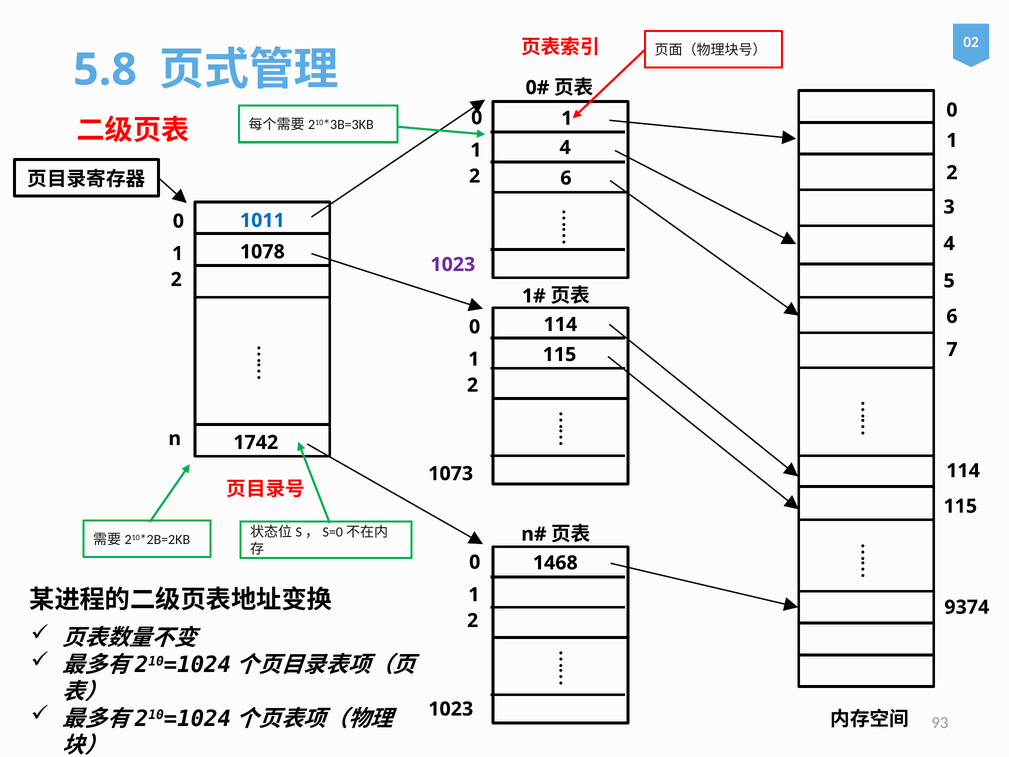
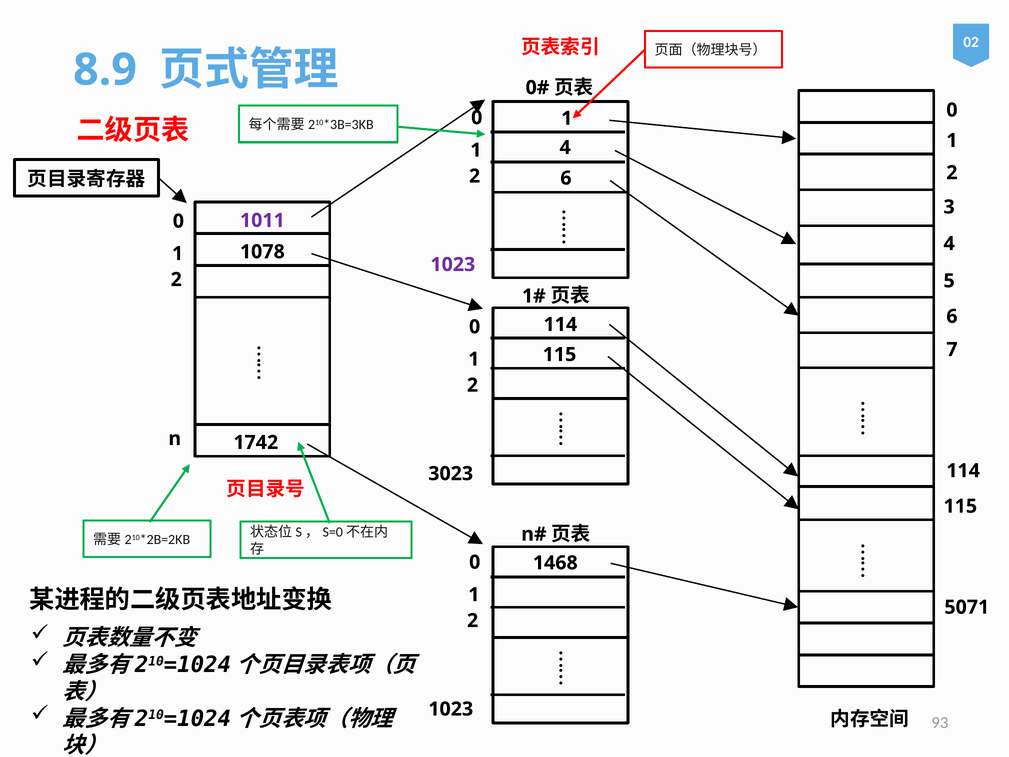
5.8: 5.8 -> 8.9
1011 colour: blue -> purple
1073: 1073 -> 3023
9374: 9374 -> 5071
